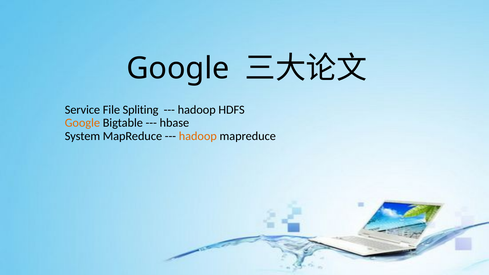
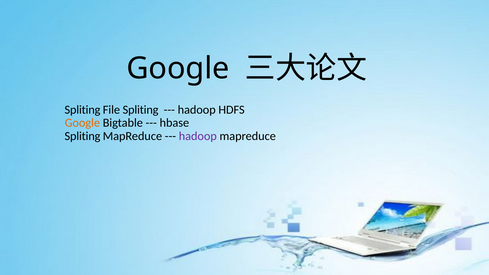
Service at (82, 110): Service -> Spliting
System at (82, 136): System -> Spliting
hadoop at (198, 136) colour: orange -> purple
